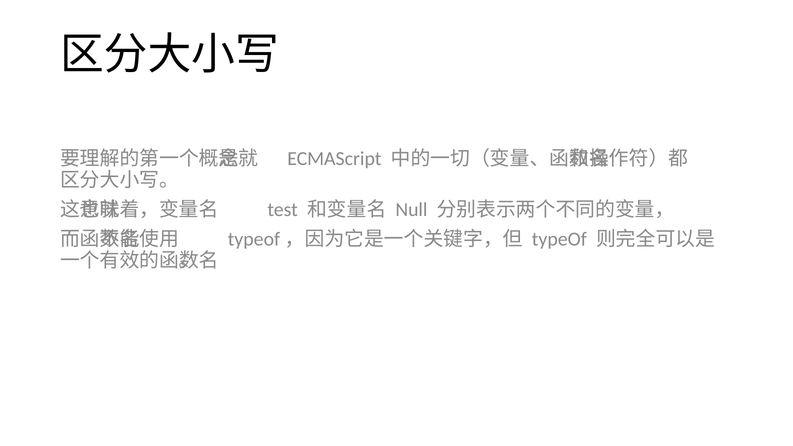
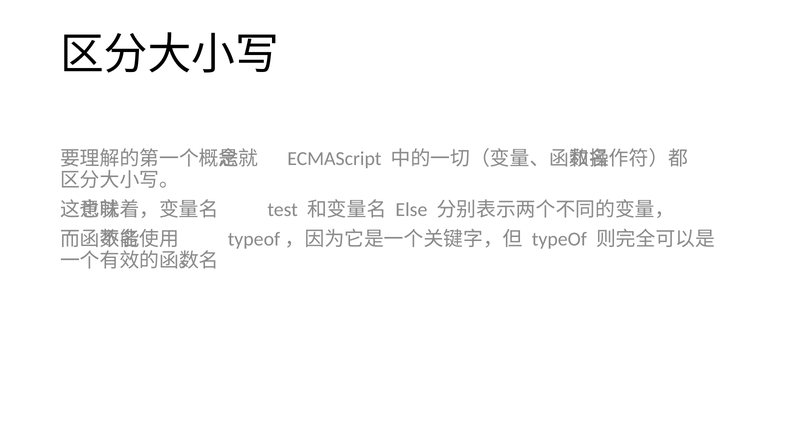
Null: Null -> Else
